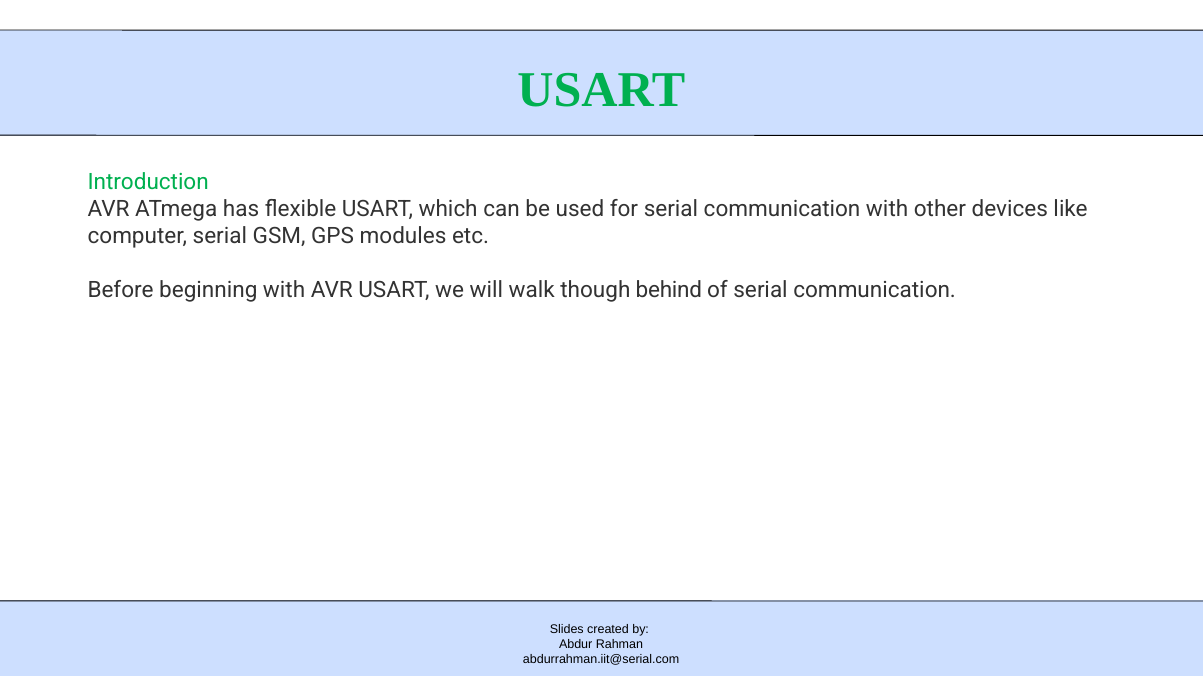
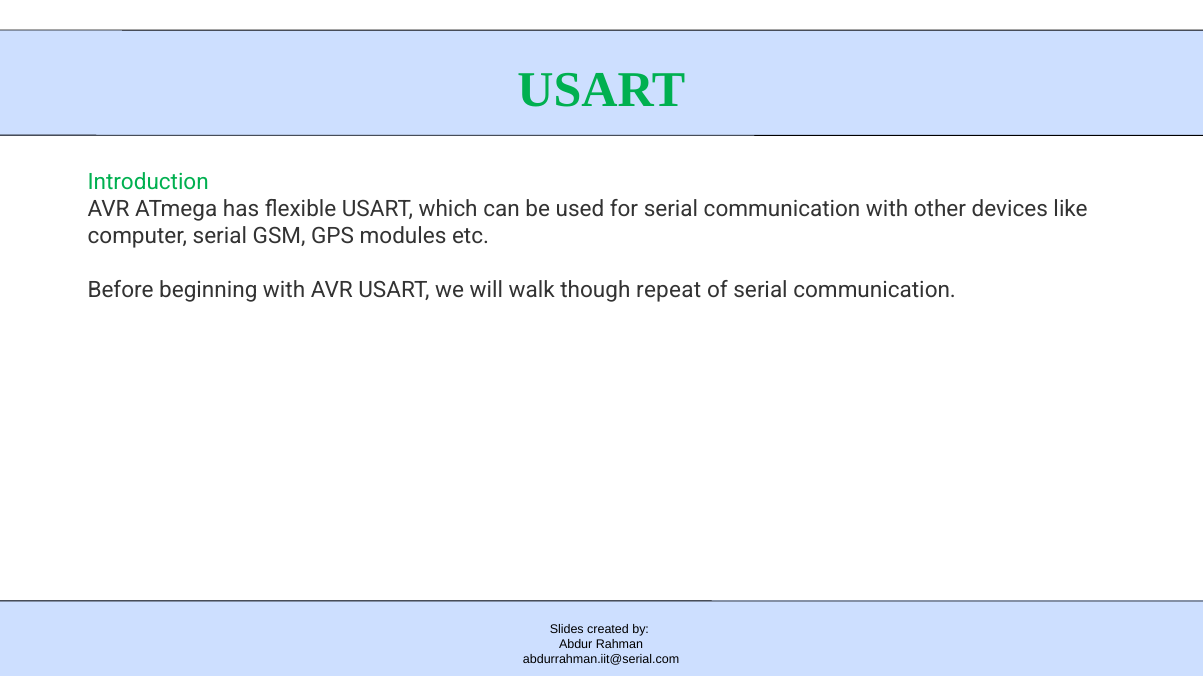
behind: behind -> repeat
